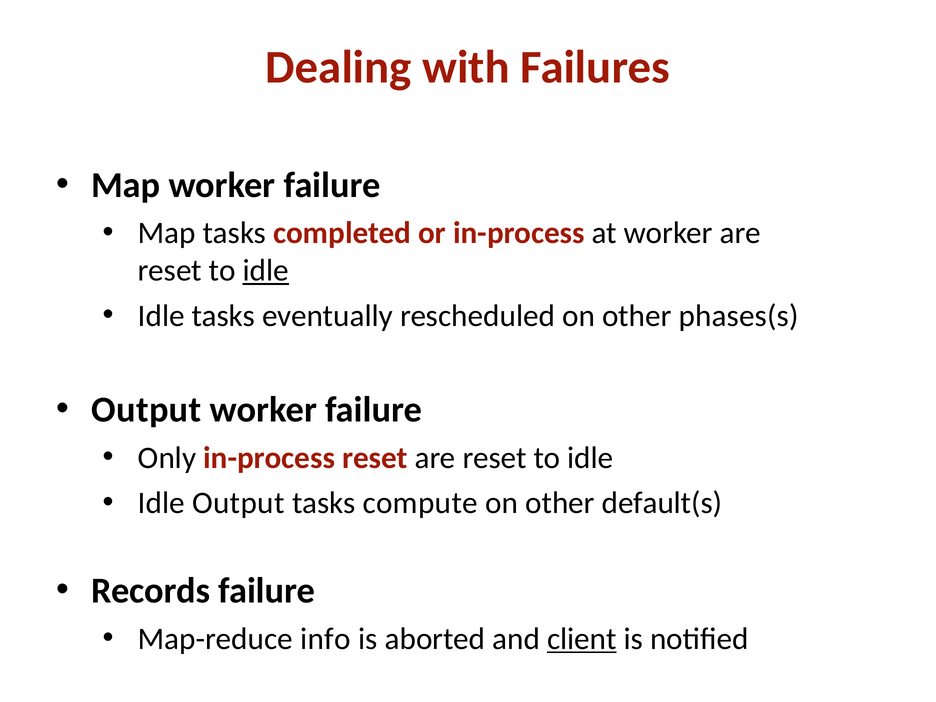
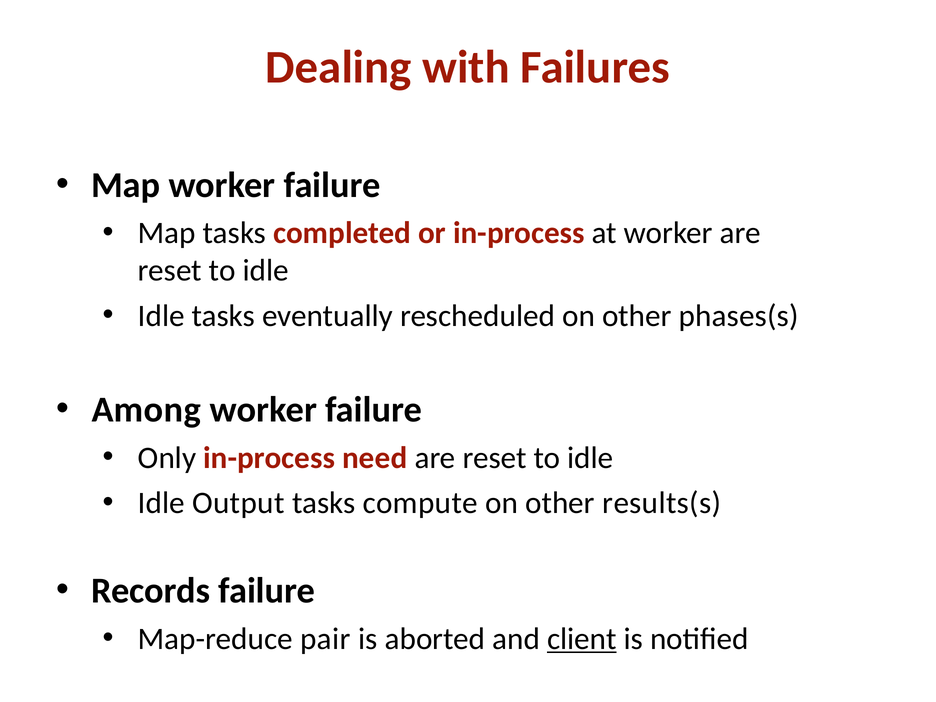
idle at (266, 270) underline: present -> none
Output at (146, 410): Output -> Among
in-process reset: reset -> need
default(s: default(s -> results(s
info: info -> pair
